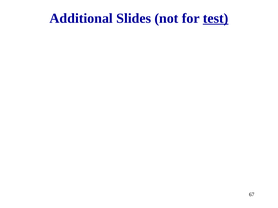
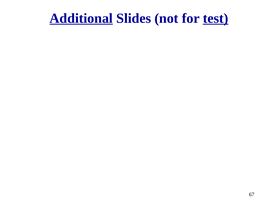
Additional underline: none -> present
